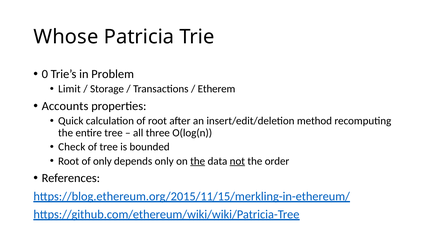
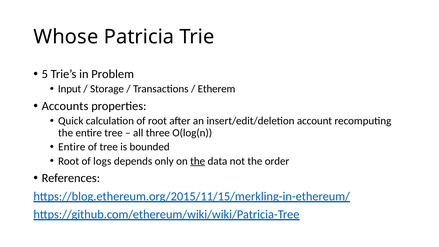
0: 0 -> 5
Limit: Limit -> Input
method: method -> account
Check at (72, 147): Check -> Entire
of only: only -> logs
not underline: present -> none
